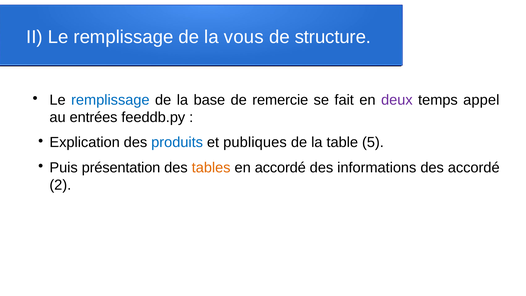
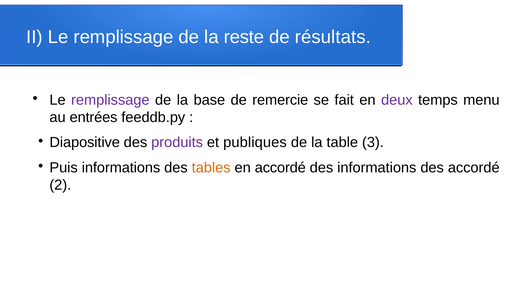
vous: vous -> reste
structure: structure -> résultats
remplissage at (110, 100) colour: blue -> purple
appel: appel -> menu
Explication: Explication -> Diapositive
produits colour: blue -> purple
5: 5 -> 3
Puis présentation: présentation -> informations
